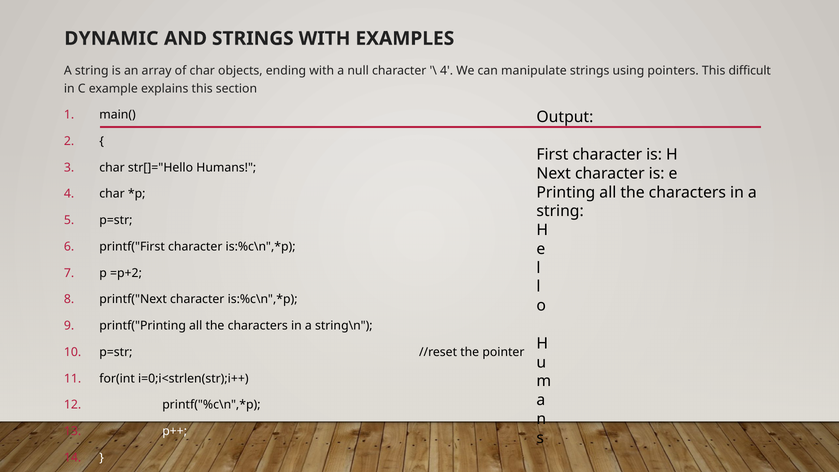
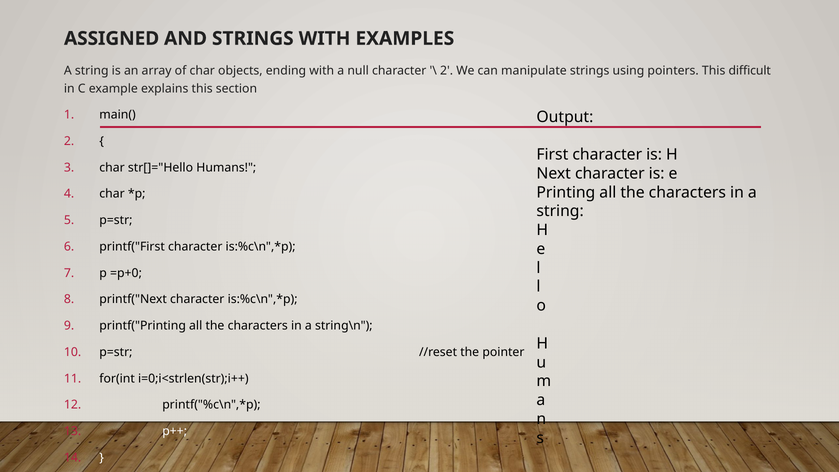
DYNAMIC: DYNAMIC -> ASSIGNED
4 at (447, 71): 4 -> 2
=p+2: =p+2 -> =p+0
